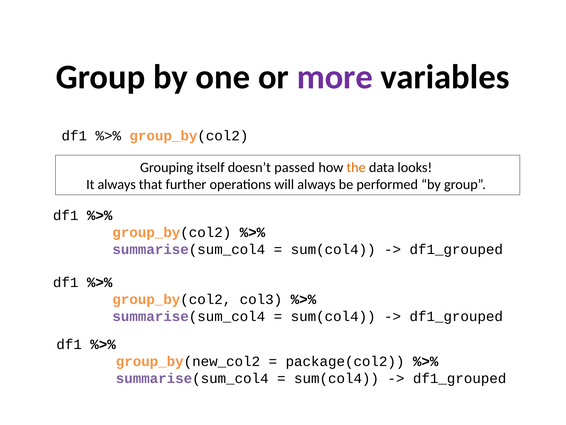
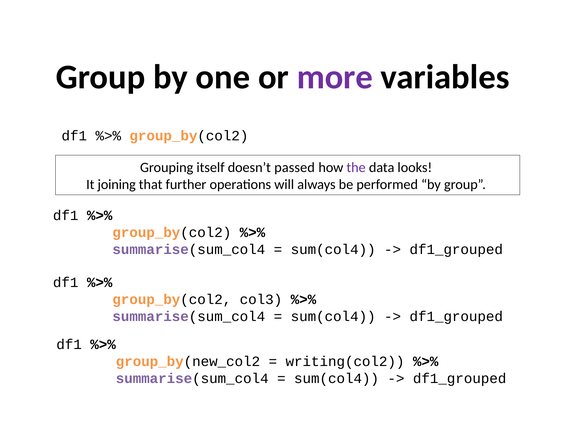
the colour: orange -> purple
It always: always -> joining
package(col2: package(col2 -> writing(col2
